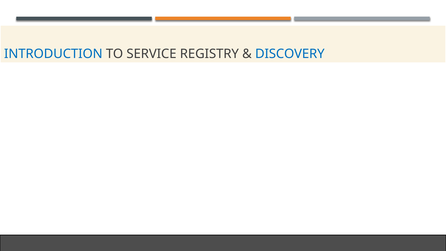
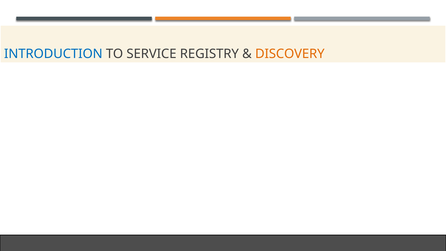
DISCOVERY colour: blue -> orange
